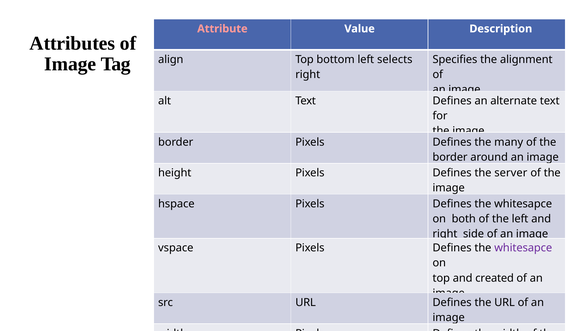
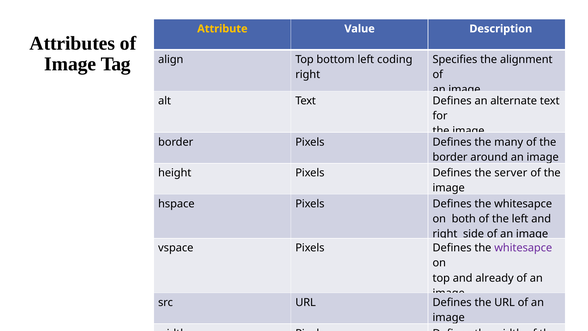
Attribute colour: pink -> yellow
selects: selects -> coding
created: created -> already
